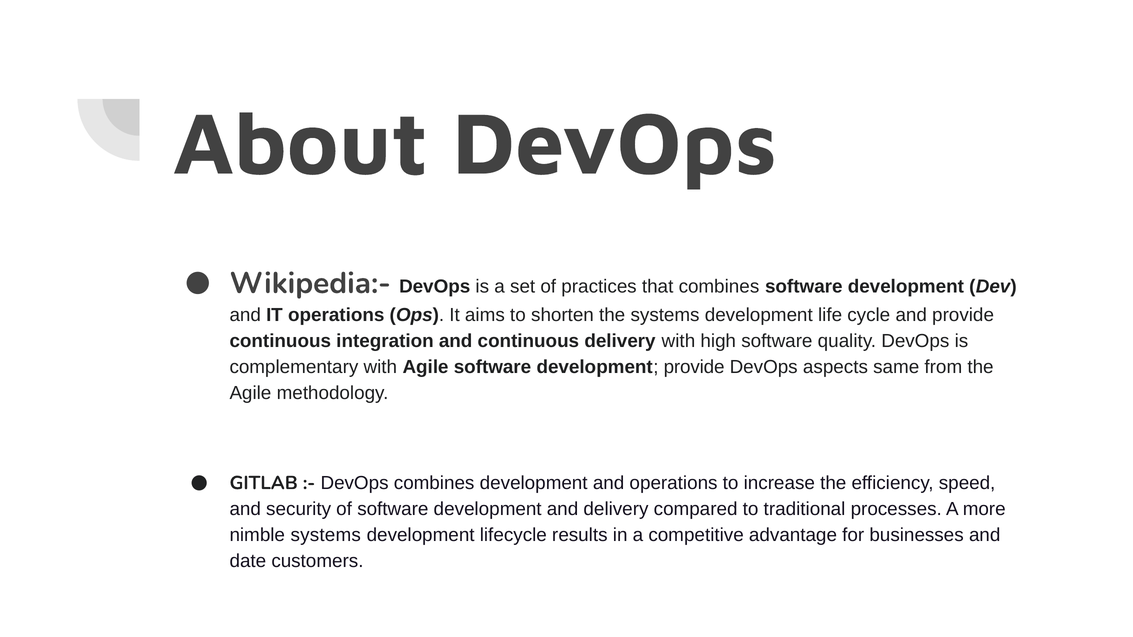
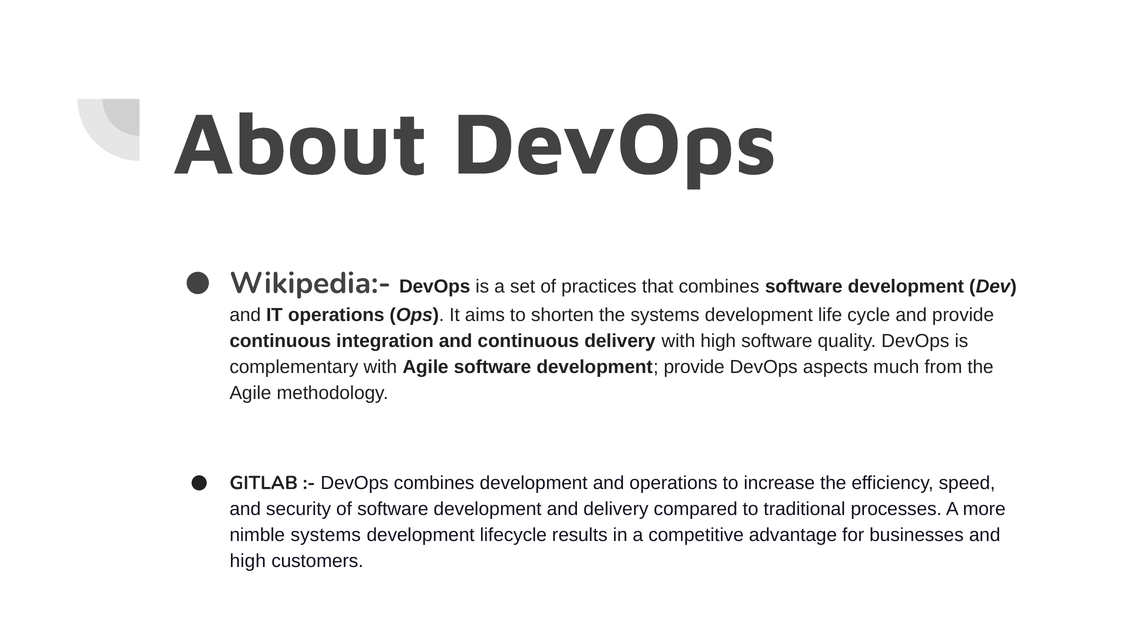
same: same -> much
date at (248, 561): date -> high
